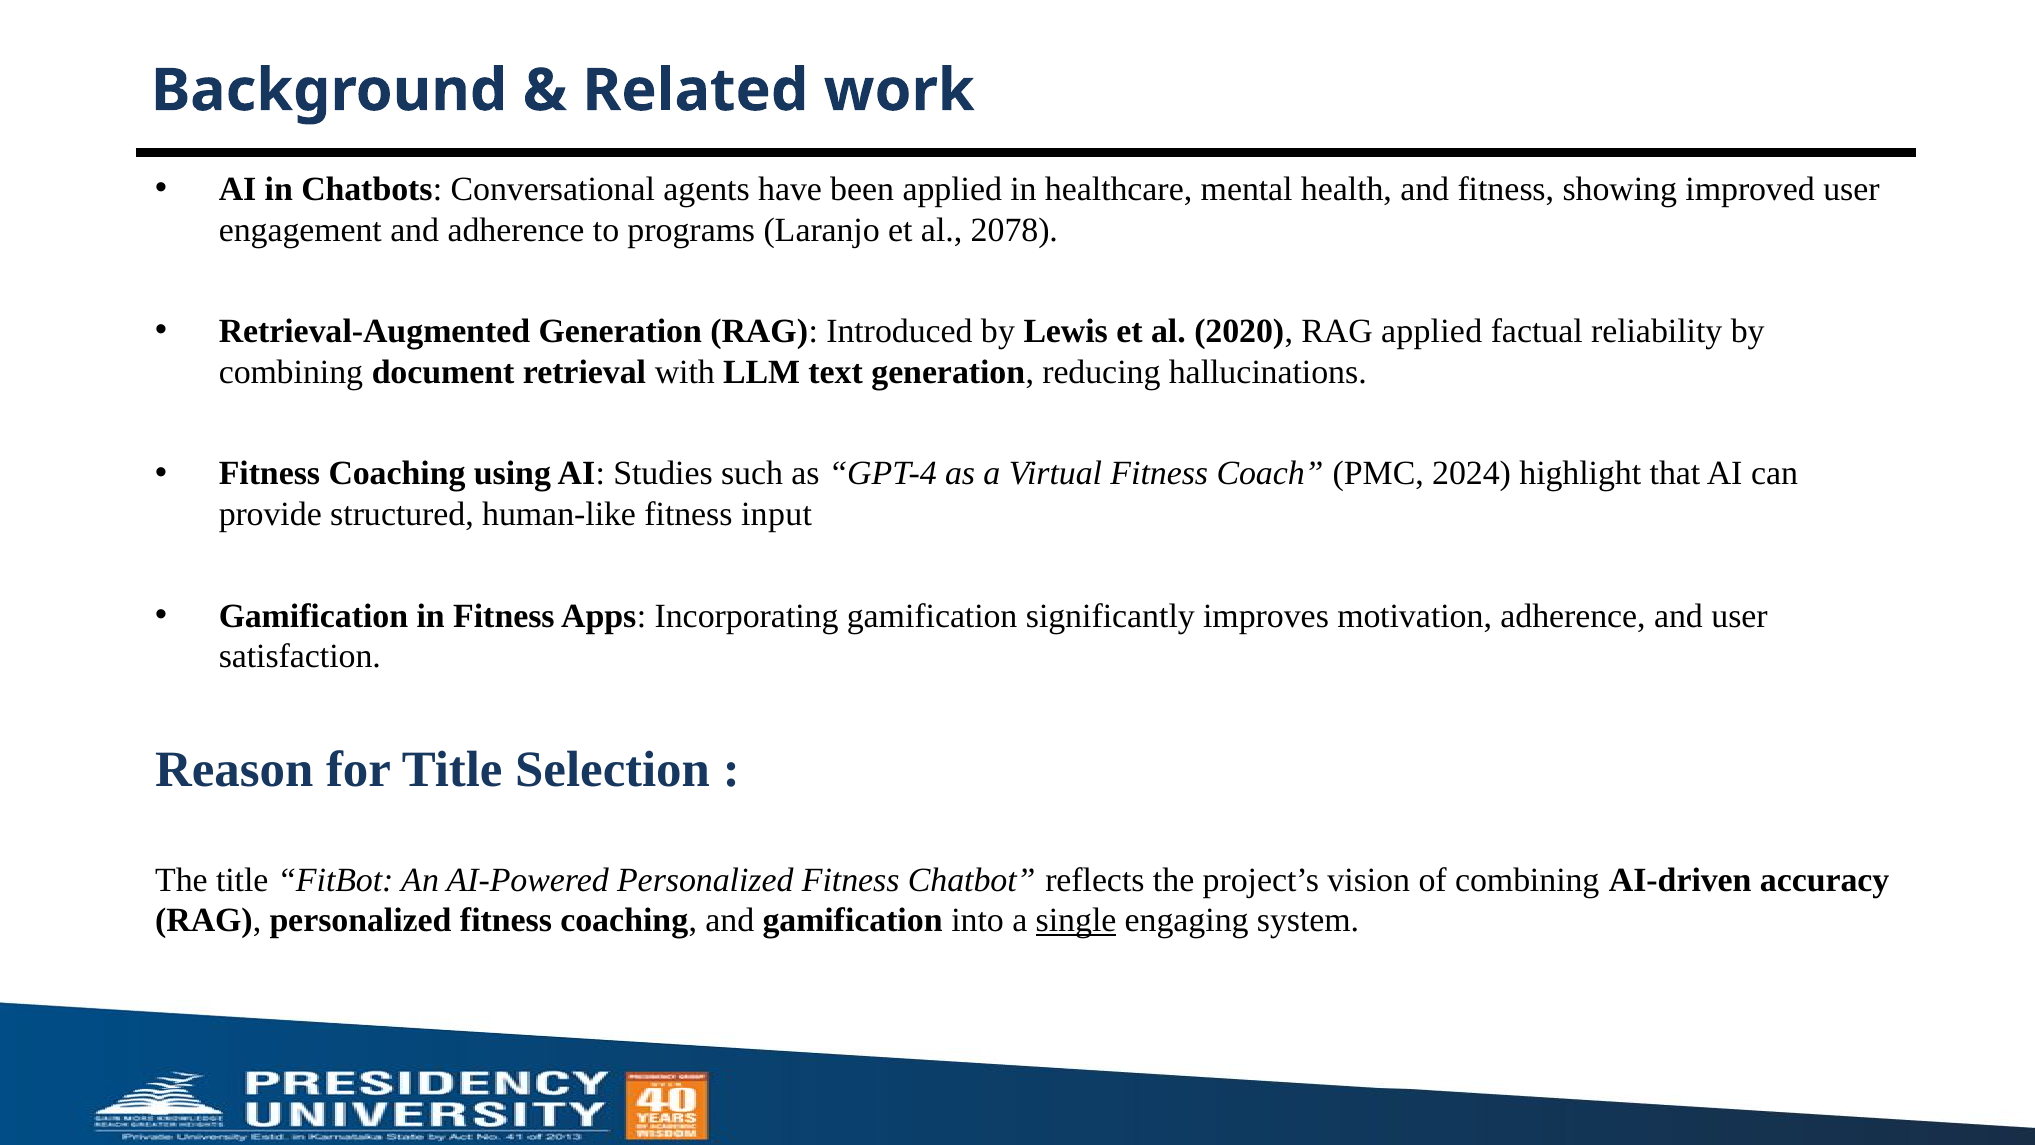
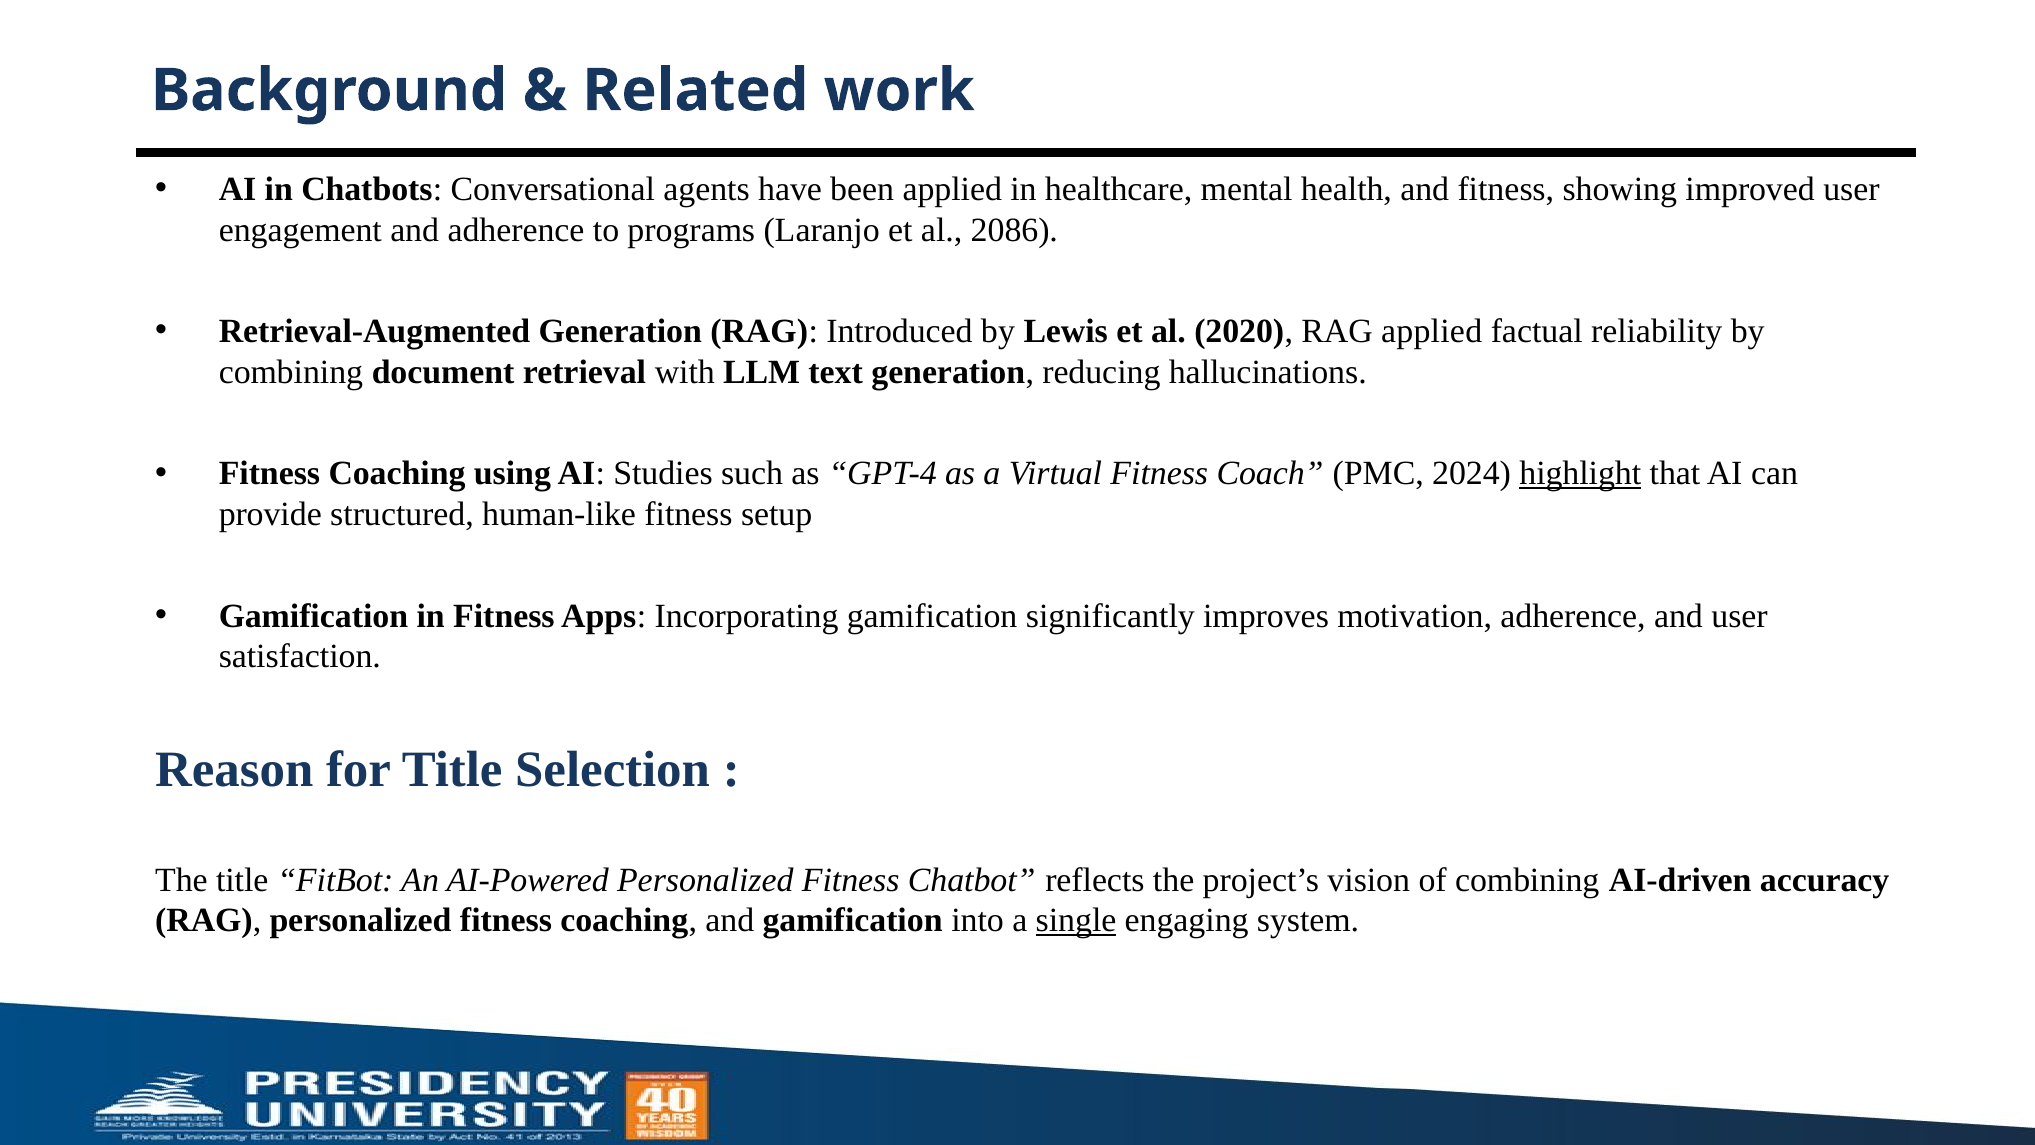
2078: 2078 -> 2086
highlight underline: none -> present
input: input -> setup
